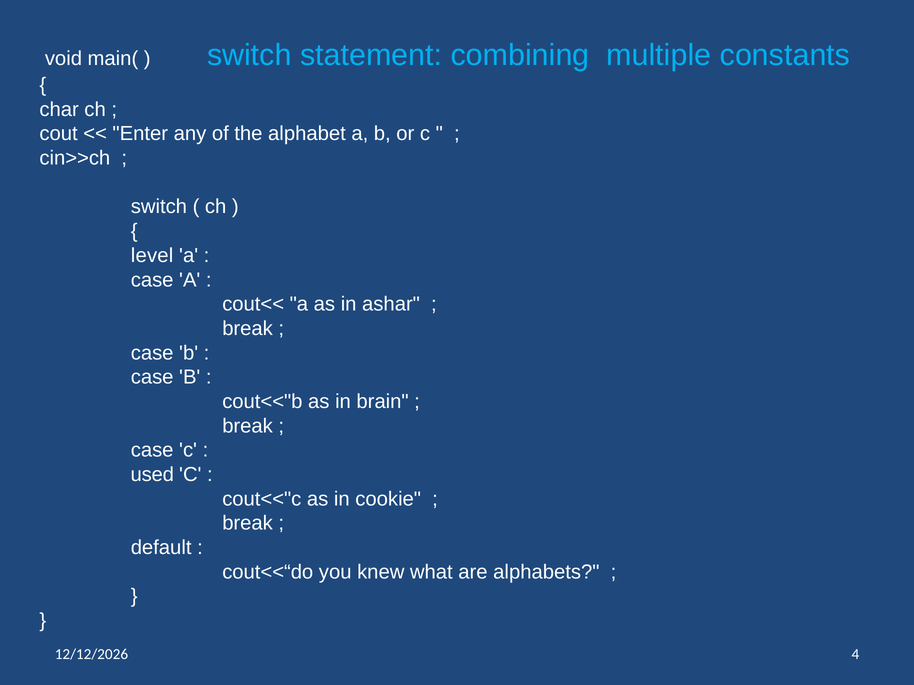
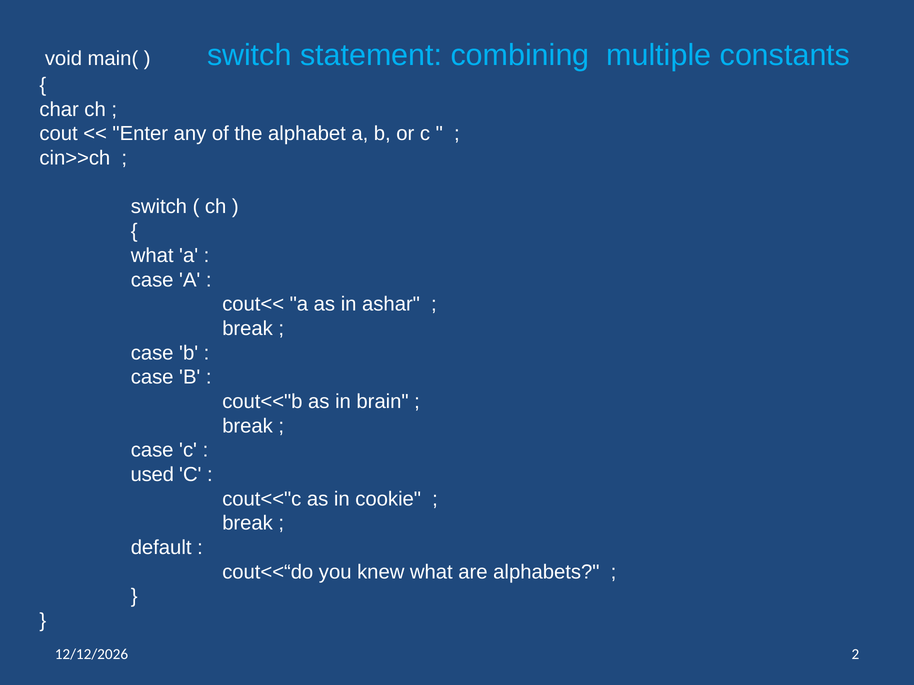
level at (152, 256): level -> what
4: 4 -> 2
